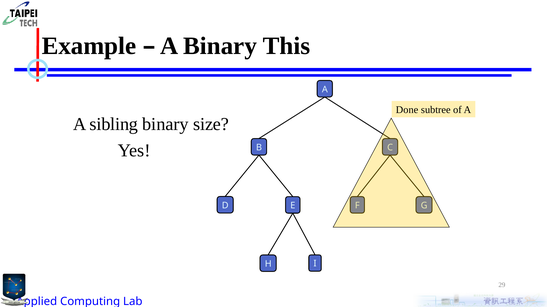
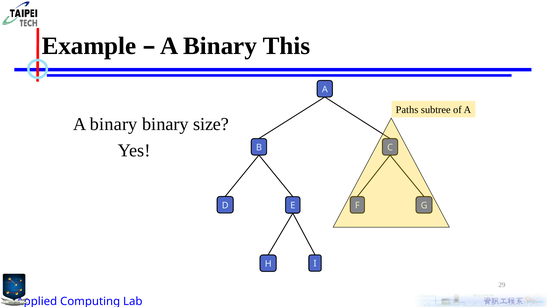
Done: Done -> Paths
sibling at (114, 124): sibling -> binary
